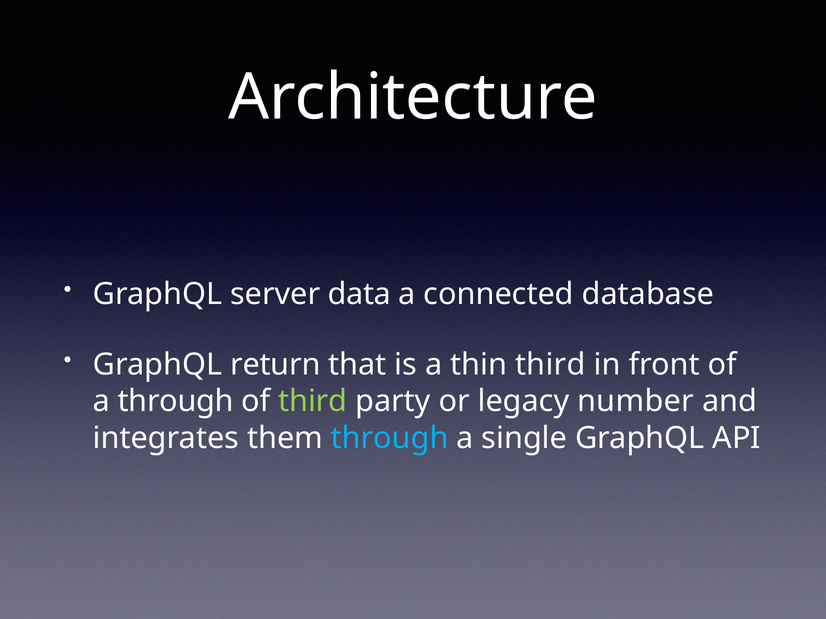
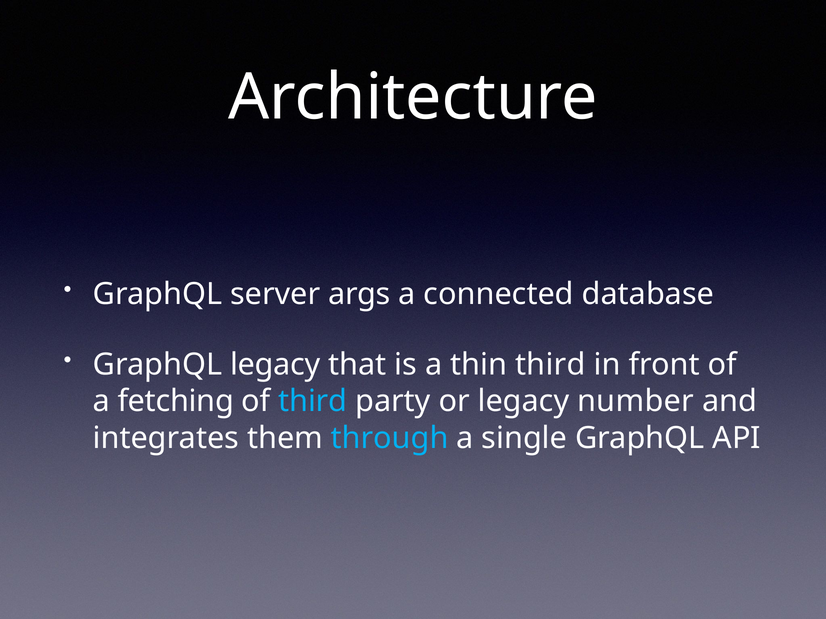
data: data -> args
GraphQL return: return -> legacy
a through: through -> fetching
third at (313, 402) colour: light green -> light blue
